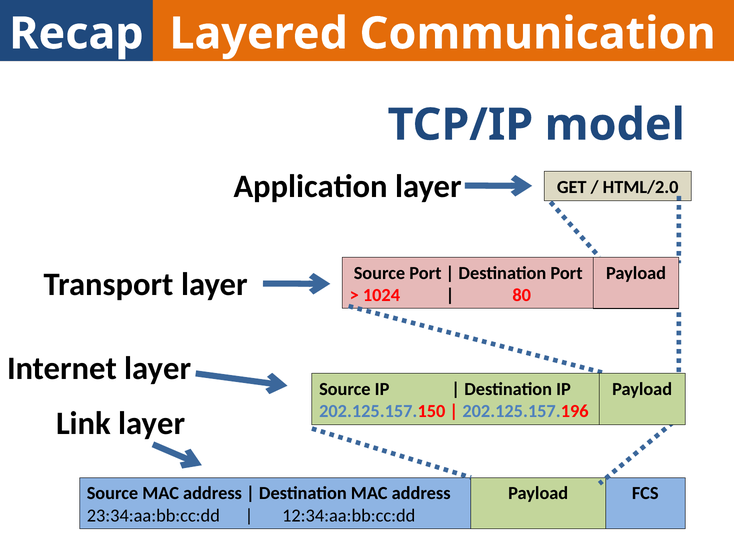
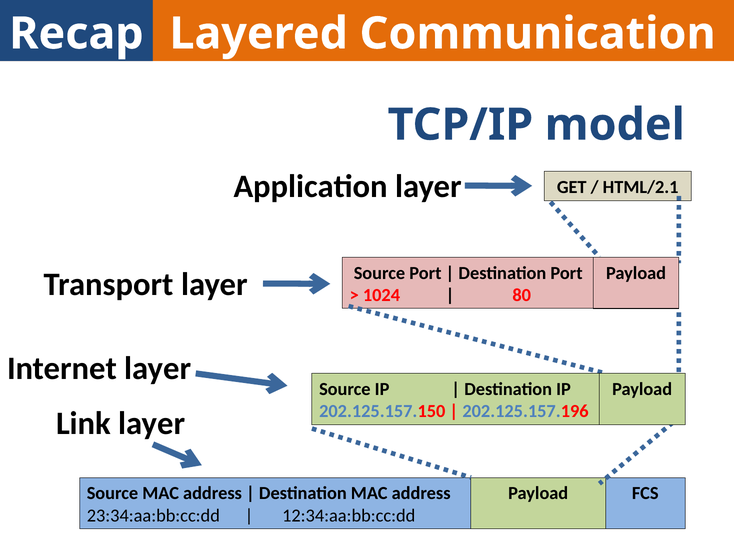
HTML/2.0: HTML/2.0 -> HTML/2.1
